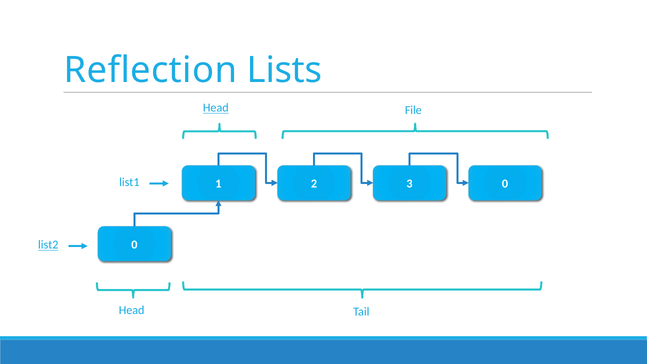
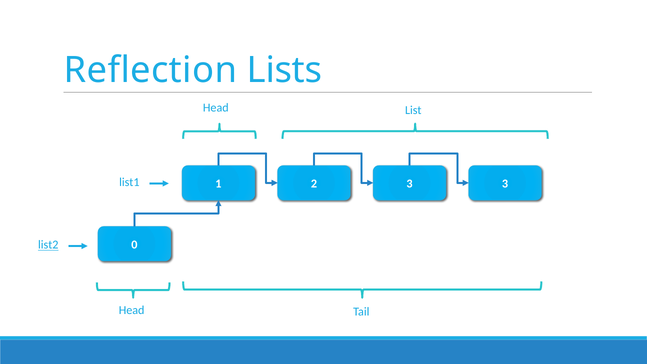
Head at (216, 108) underline: present -> none
File: File -> List
0 at (505, 184): 0 -> 3
